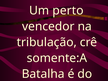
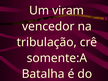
perto: perto -> viram
